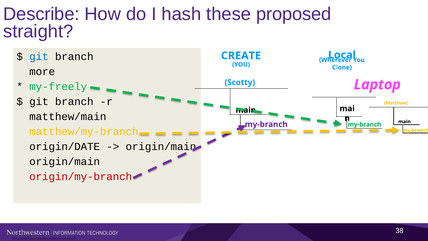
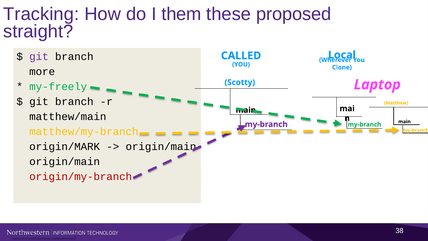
Describe: Describe -> Tracking
hash: hash -> them
git at (39, 57) colour: blue -> purple
CREATE: CREATE -> CALLED
origin/DATE: origin/DATE -> origin/MARK
